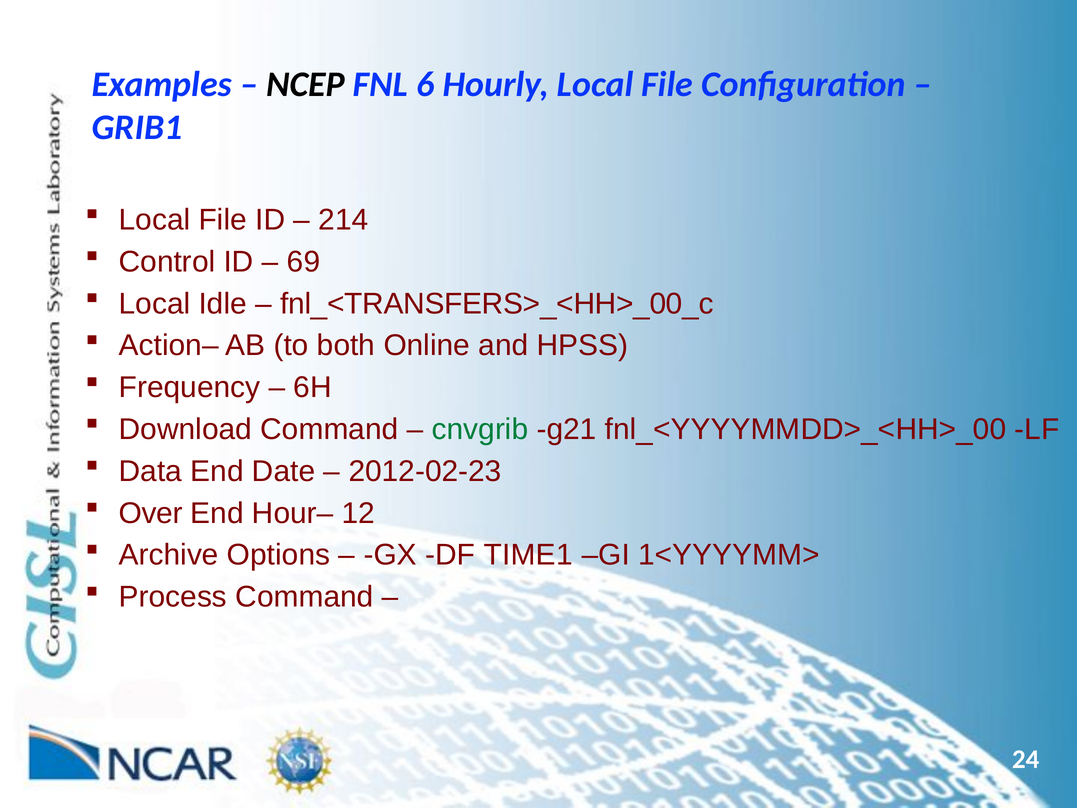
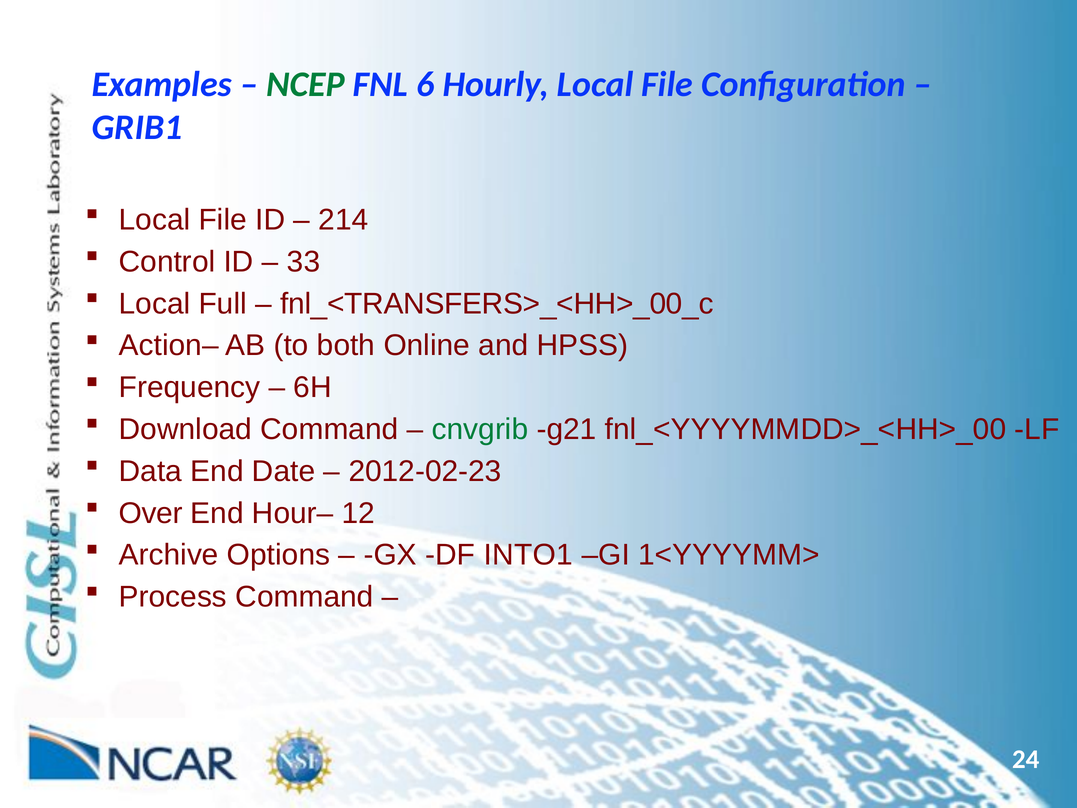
NCEP colour: black -> green
69: 69 -> 33
Idle: Idle -> Full
TIME1: TIME1 -> INTO1
